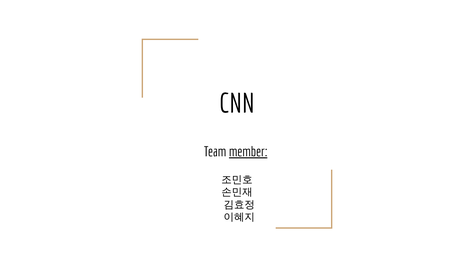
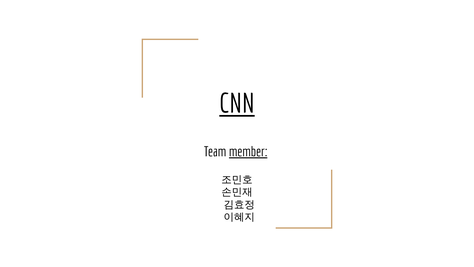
CNN underline: none -> present
